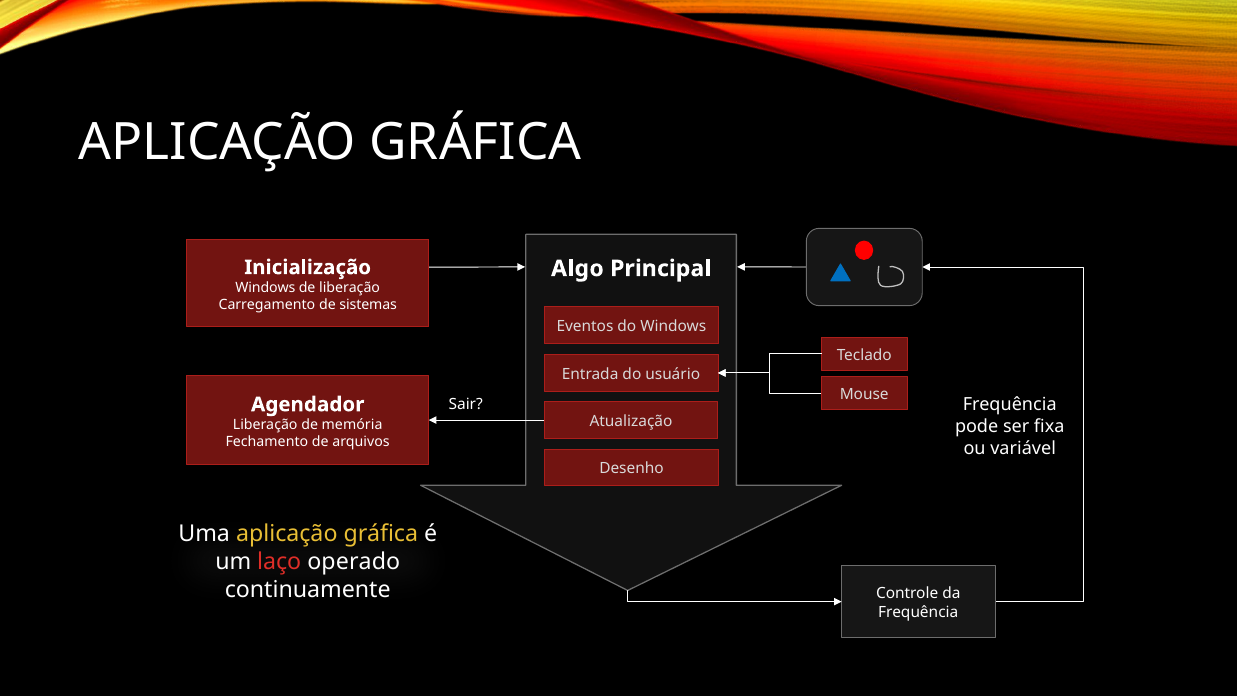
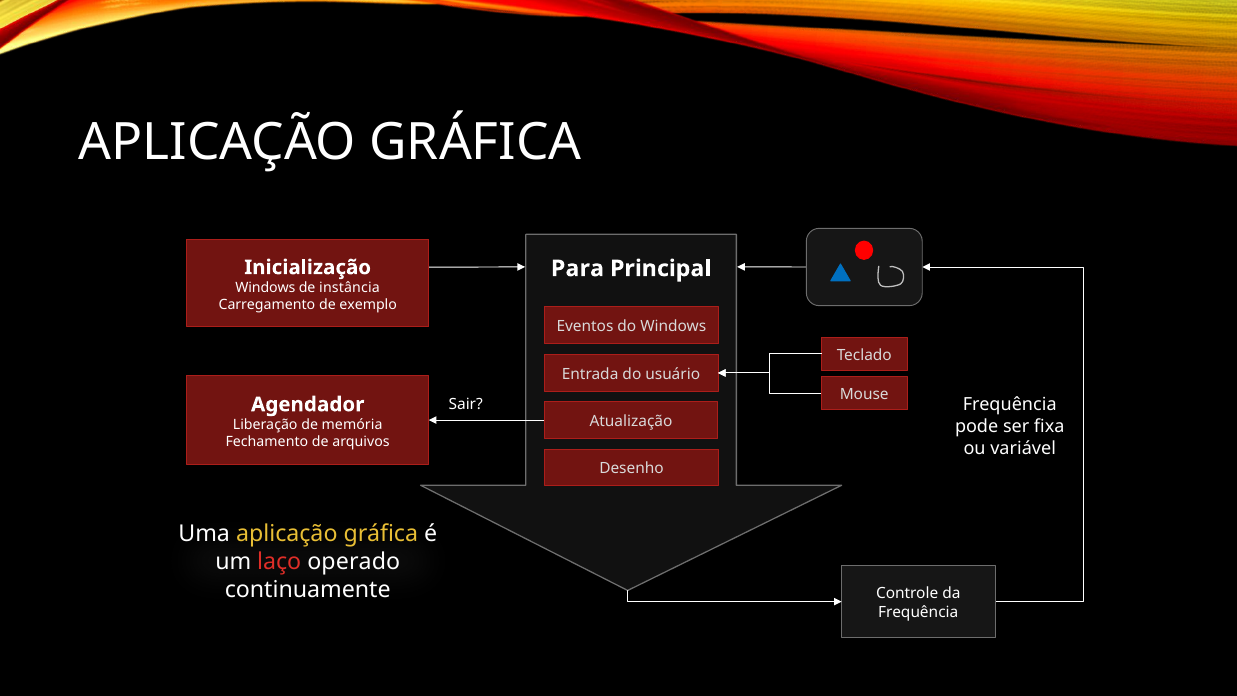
Algo: Algo -> Para
de liberação: liberação -> instância
sistemas: sistemas -> exemplo
